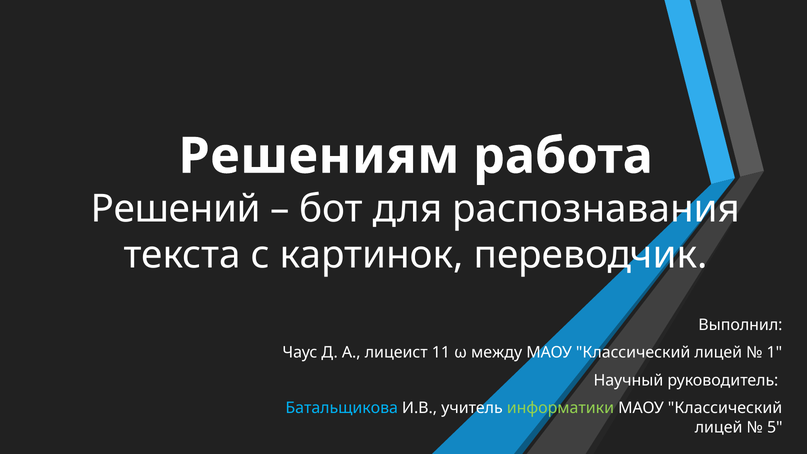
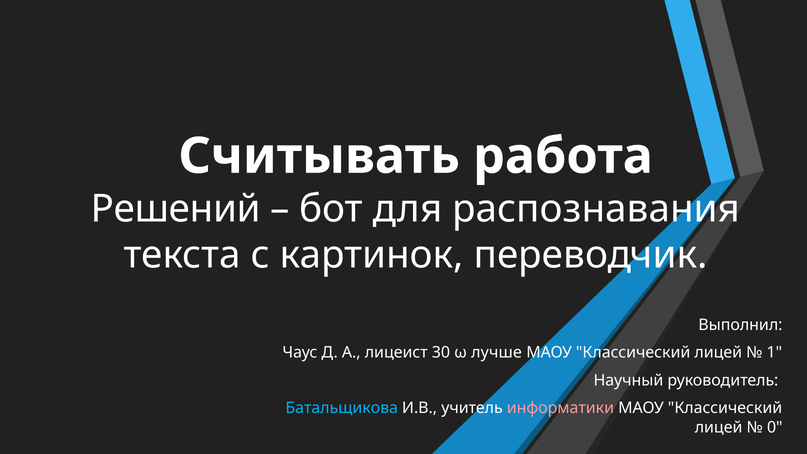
Решениям: Решениям -> Считывать
11: 11 -> 30
между: между -> лучше
информатики colour: light green -> pink
5: 5 -> 0
